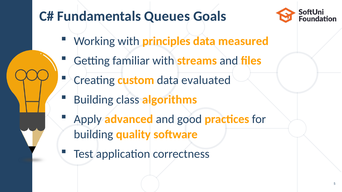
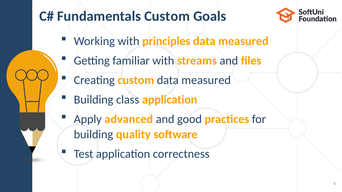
Fundamentals Queues: Queues -> Custom
custom data evaluated: evaluated -> measured
class algorithms: algorithms -> application
